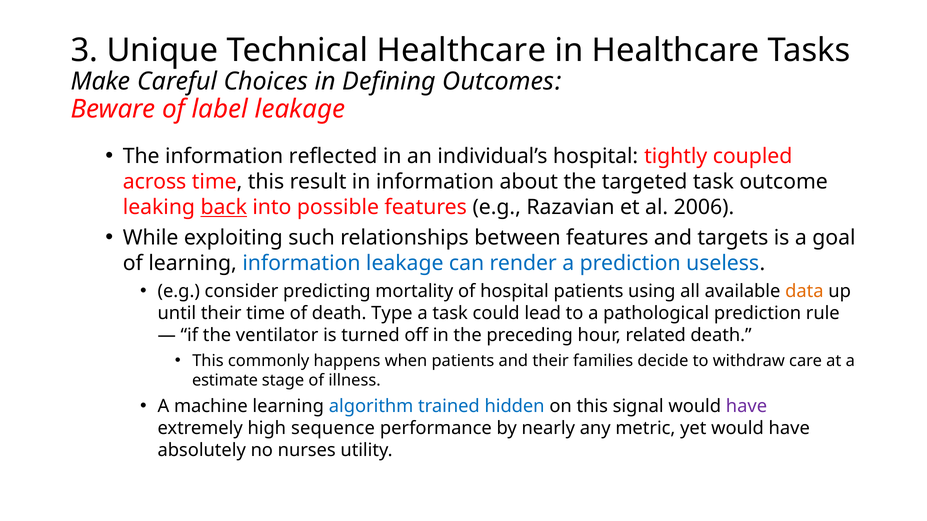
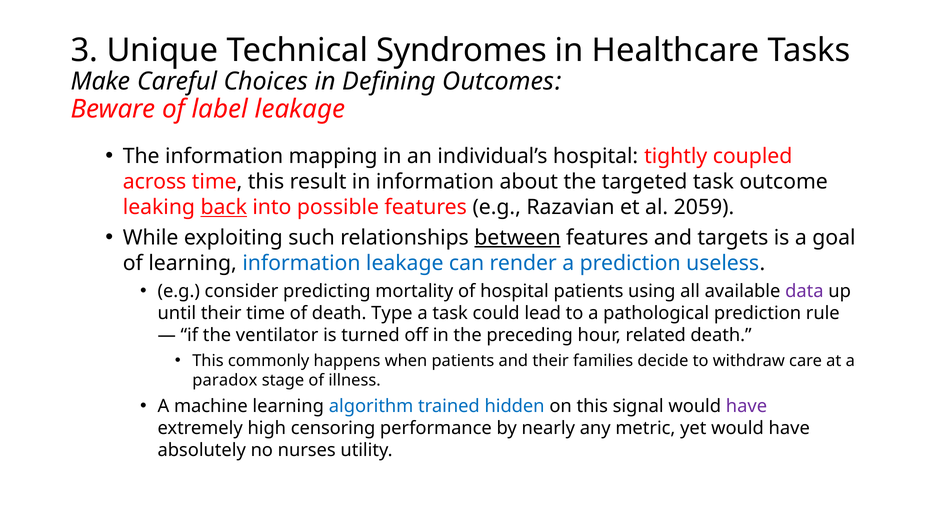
Technical Healthcare: Healthcare -> Syndromes
reflected: reflected -> mapping
2006: 2006 -> 2059
between underline: none -> present
data colour: orange -> purple
estimate: estimate -> paradox
sequence: sequence -> censoring
